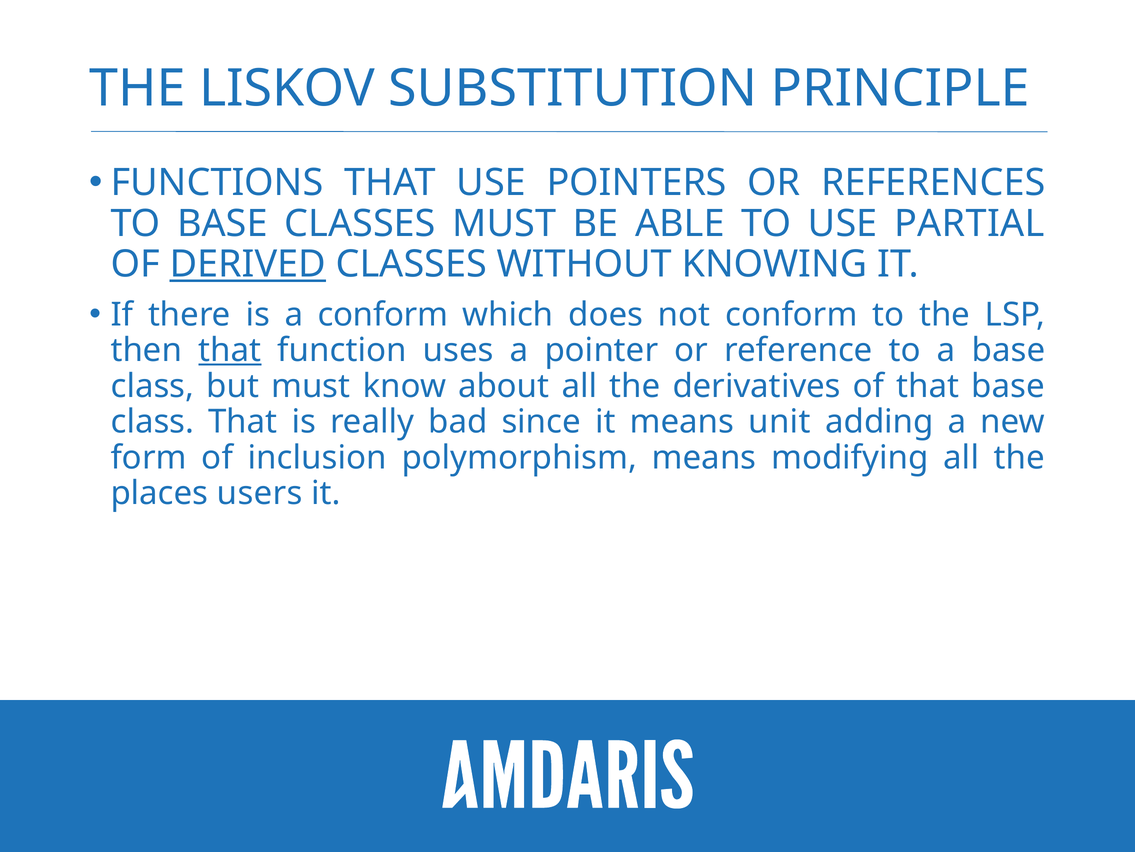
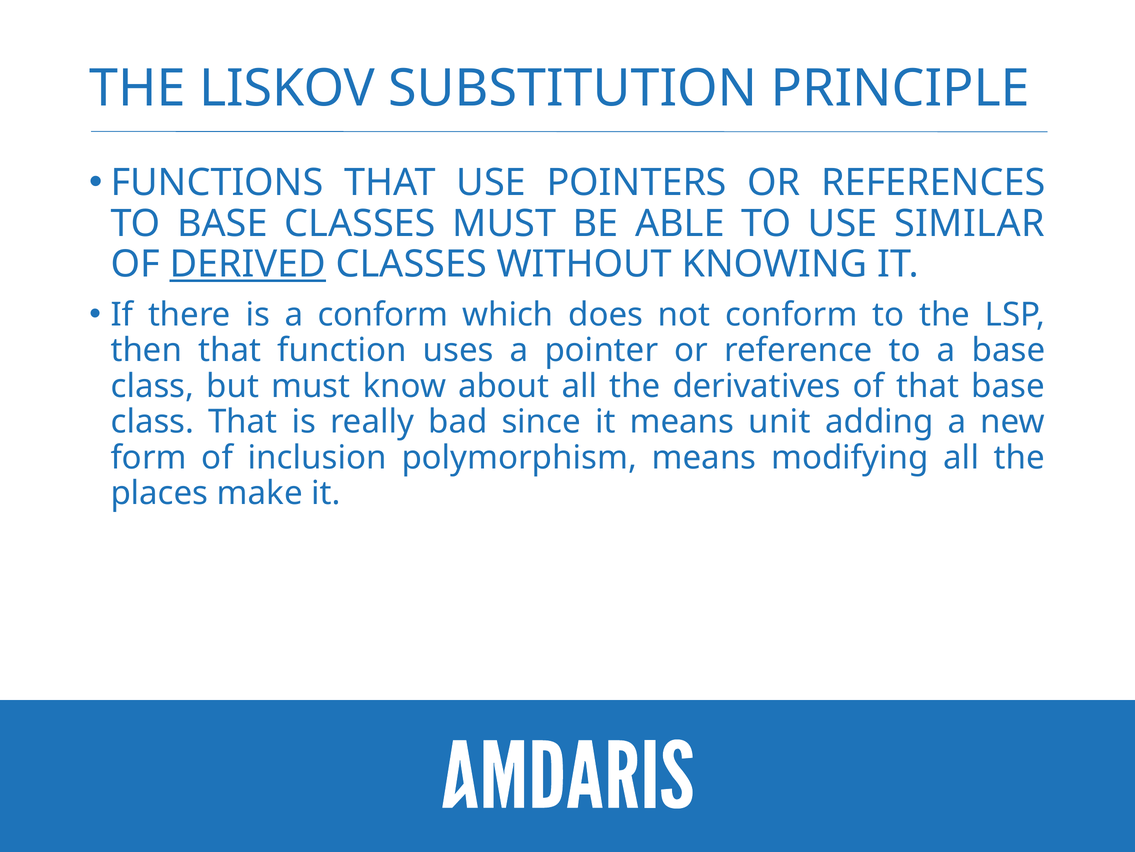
PARTIAL: PARTIAL -> SIMILAR
that at (230, 350) underline: present -> none
users: users -> make
